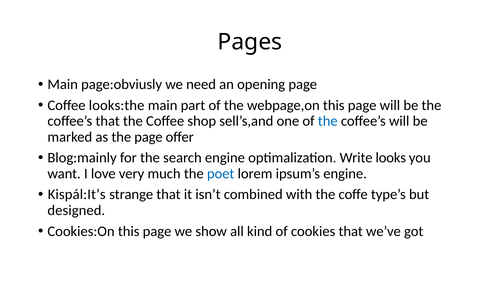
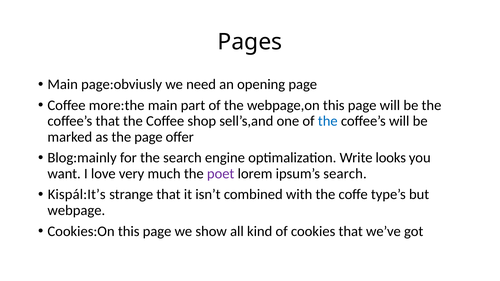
looks:the: looks:the -> more:the
poet colour: blue -> purple
ipsum’s engine: engine -> search
designed: designed -> webpage
